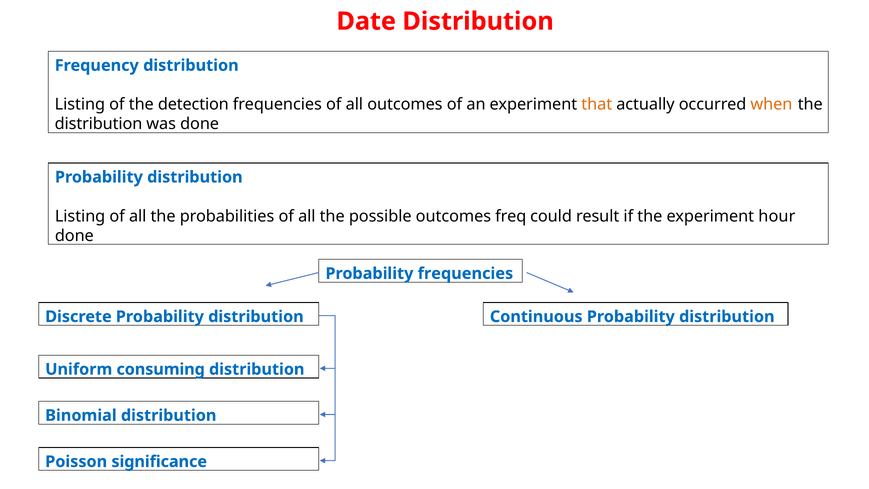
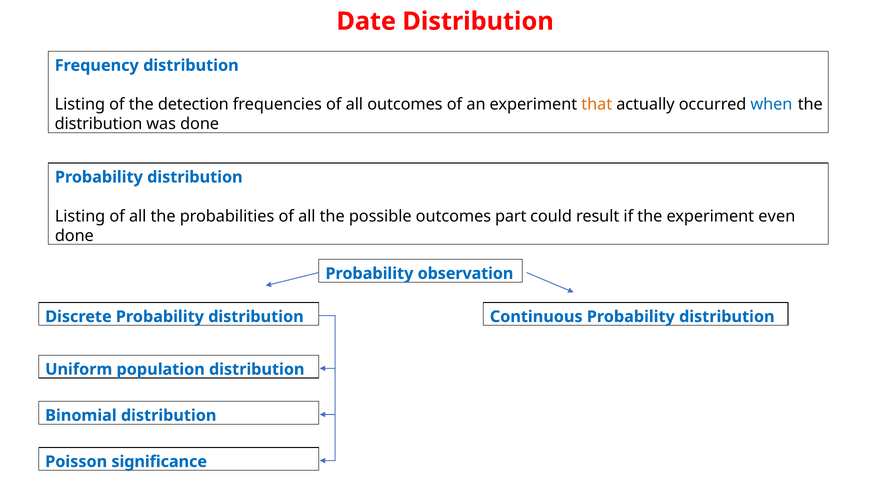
when colour: orange -> blue
freq: freq -> part
hour: hour -> even
Probability frequencies: frequencies -> observation
consuming: consuming -> population
